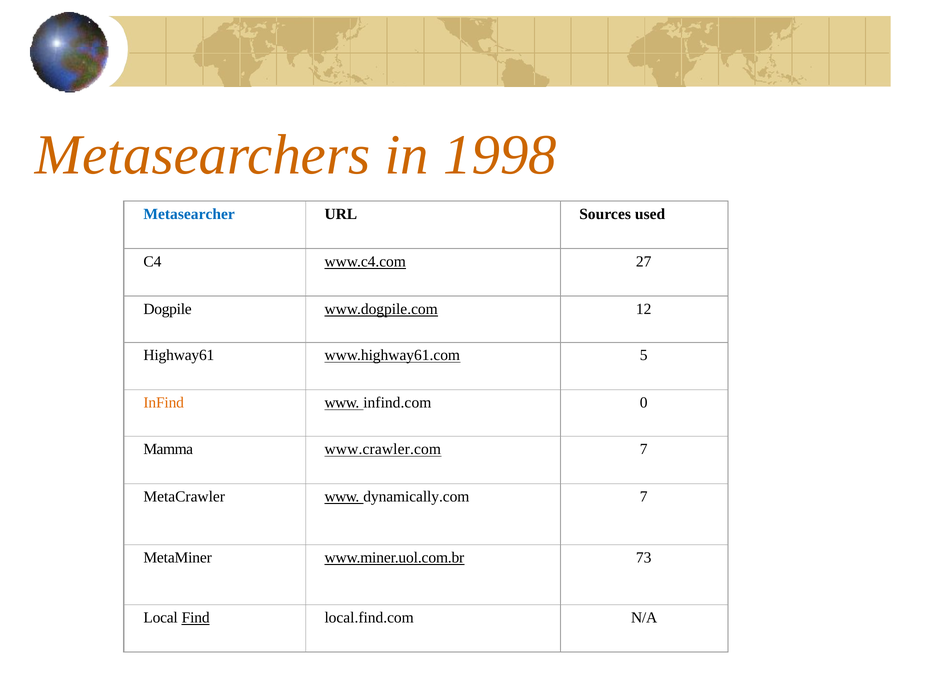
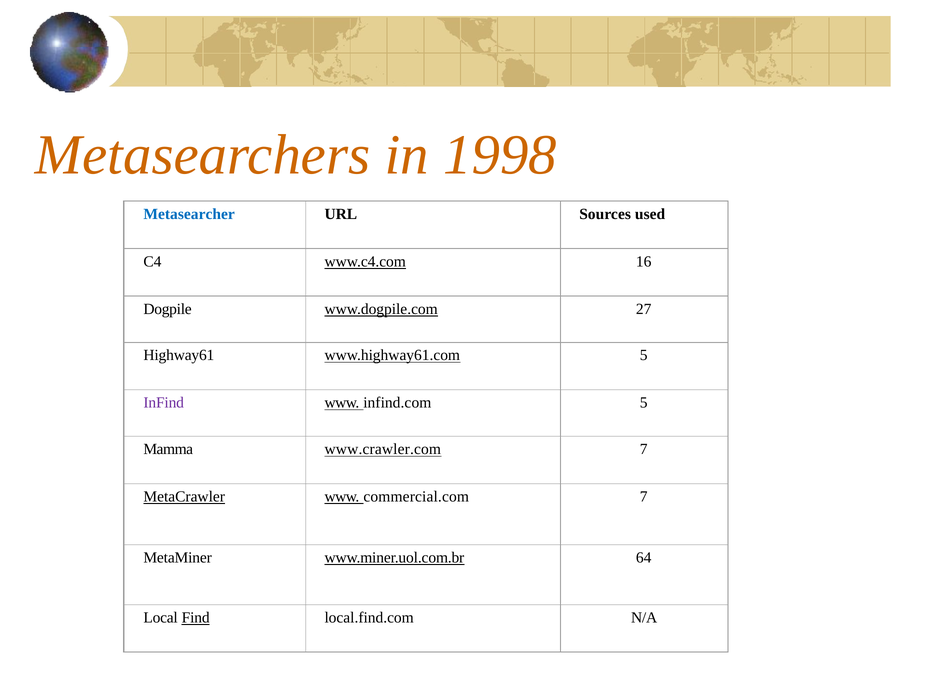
27: 27 -> 16
12: 12 -> 27
InFind colour: orange -> purple
infind.com 0: 0 -> 5
MetaCrawler underline: none -> present
dynamically.com: dynamically.com -> commercial.com
73: 73 -> 64
